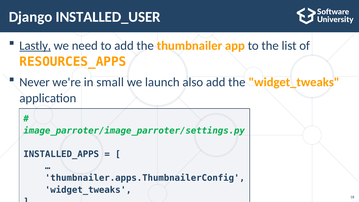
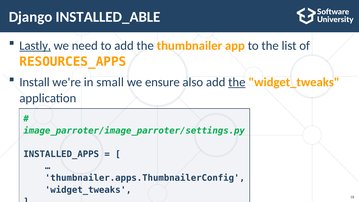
INSTALLED_USER: INSTALLED_USER -> INSTALLED_ABLE
Never: Never -> Install
launch: launch -> ensure
the at (237, 82) underline: none -> present
